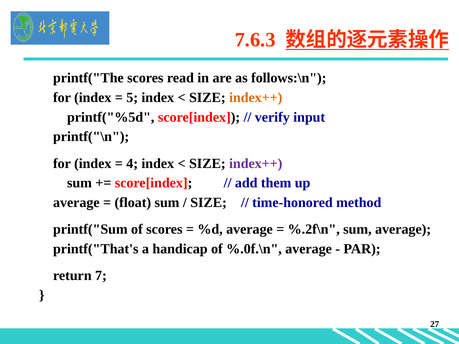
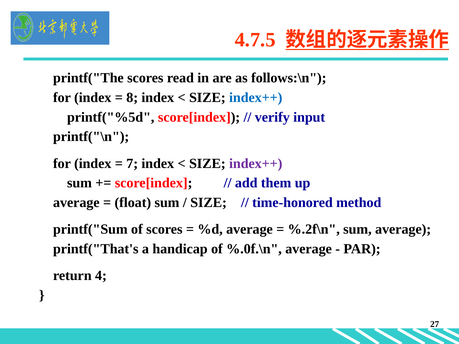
7.6.3: 7.6.3 -> 4.7.5
5: 5 -> 8
index++ at (256, 98) colour: orange -> blue
4: 4 -> 7
7: 7 -> 4
